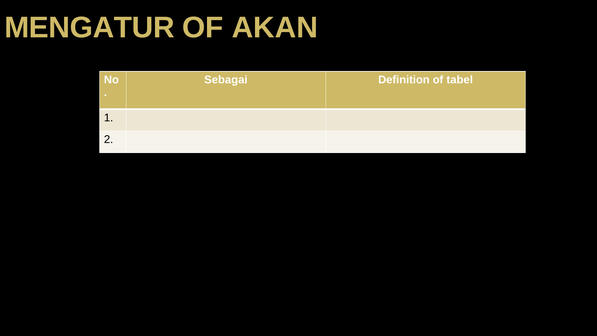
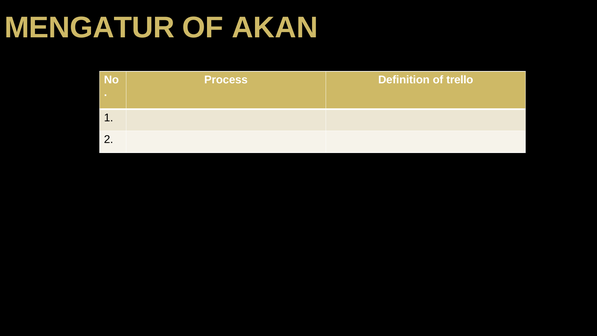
Sebagai: Sebagai -> Process
tabel: tabel -> trello
